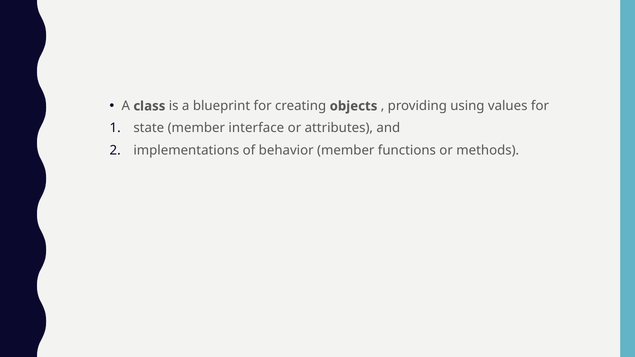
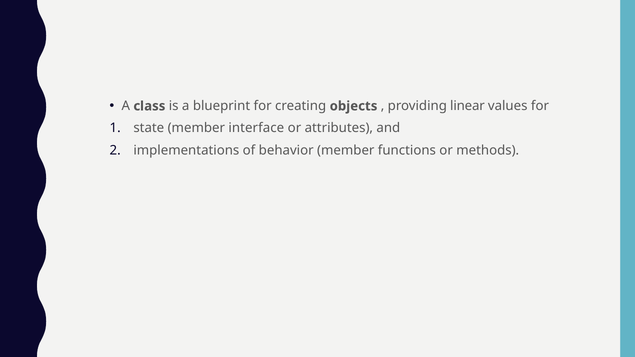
using: using -> linear
